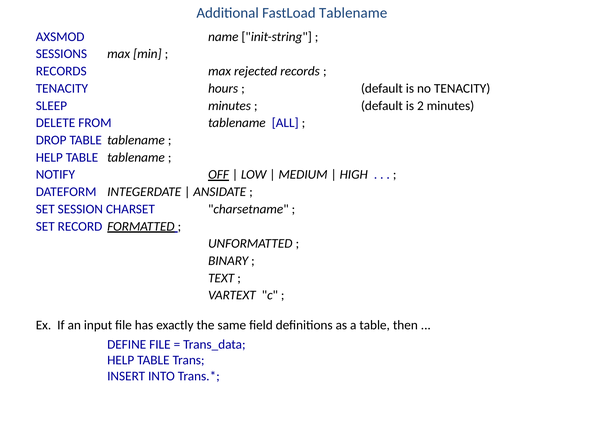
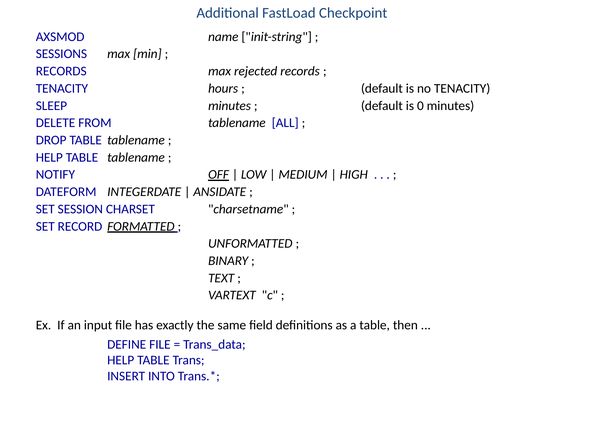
FastLoad Tablename: Tablename -> Checkpoint
2: 2 -> 0
